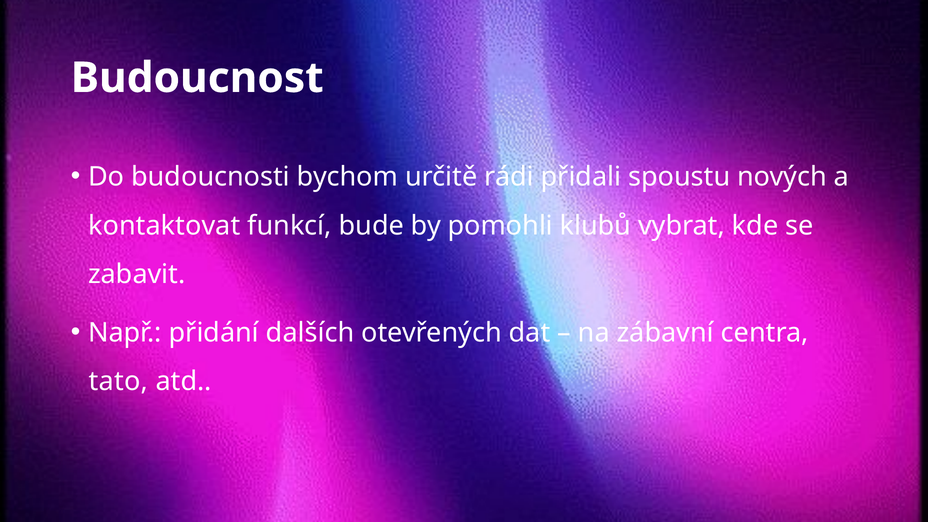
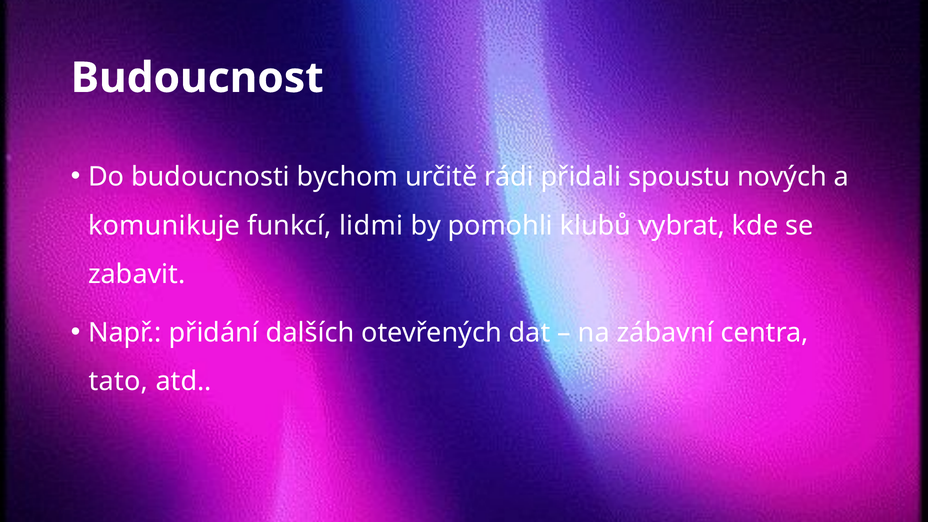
kontaktovat: kontaktovat -> komunikuje
bude: bude -> lidmi
